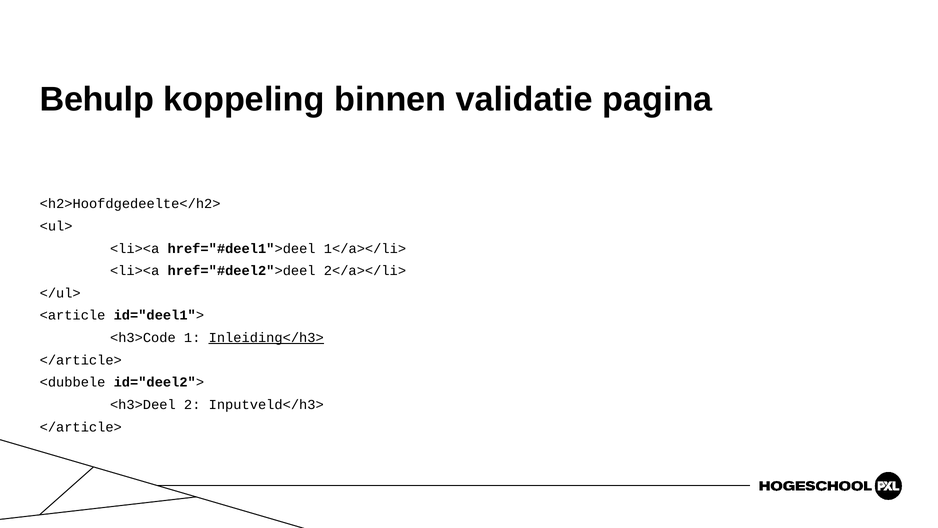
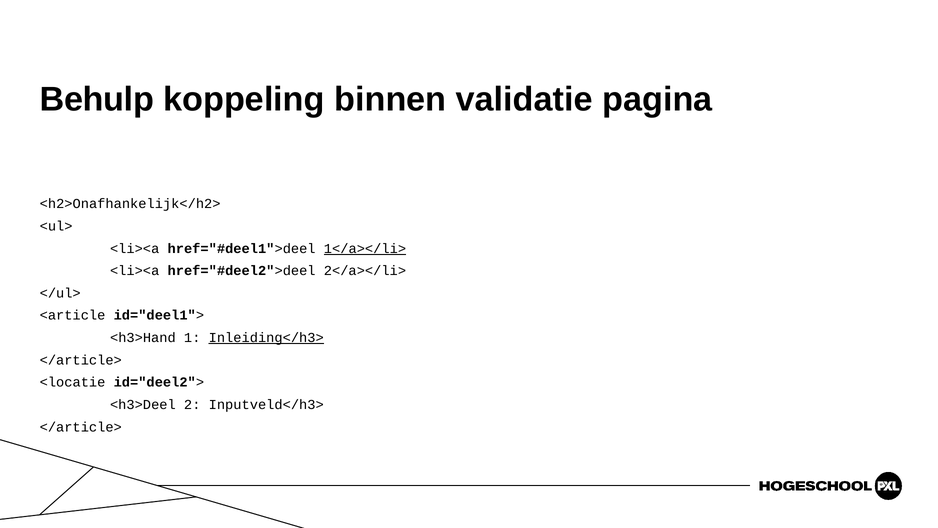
<h2>Hoofdgedeelte</h2>: <h2>Hoofdgedeelte</h2> -> <h2>Onafhankelijk</h2>
1</a></li> underline: none -> present
<h3>Code: <h3>Code -> <h3>Hand
<dubbele: <dubbele -> <locatie
